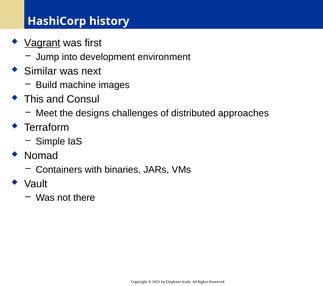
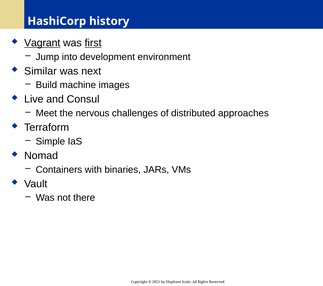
first underline: none -> present
This: This -> Live
designs: designs -> nervous
